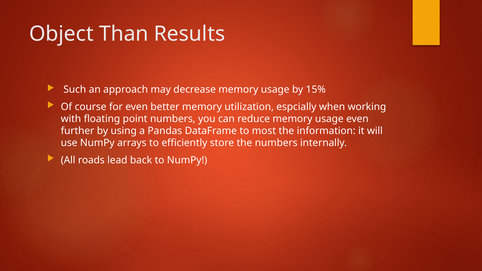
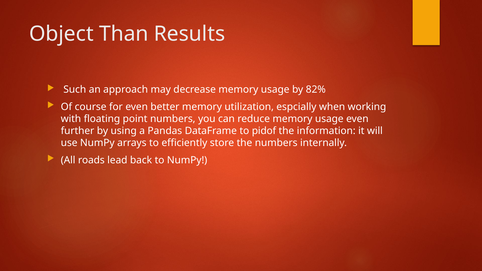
15%: 15% -> 82%
most: most -> pidof
